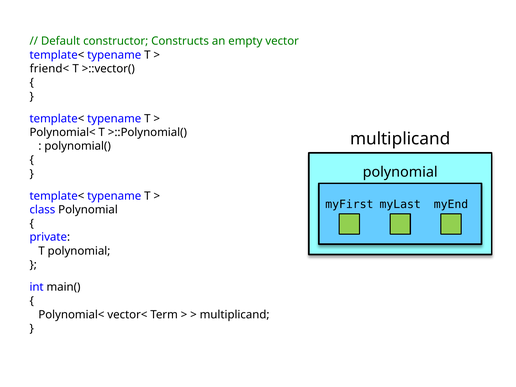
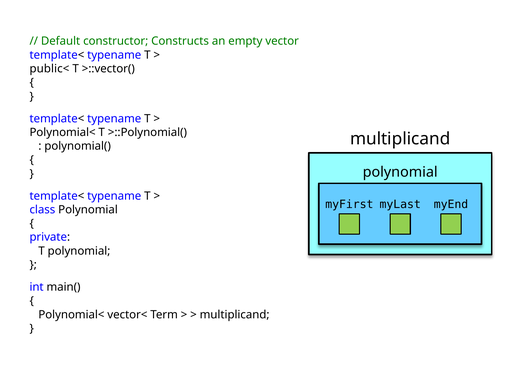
friend<: friend< -> public<
